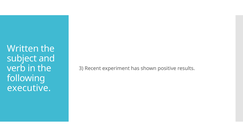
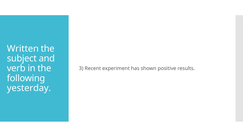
executive: executive -> yesterday
